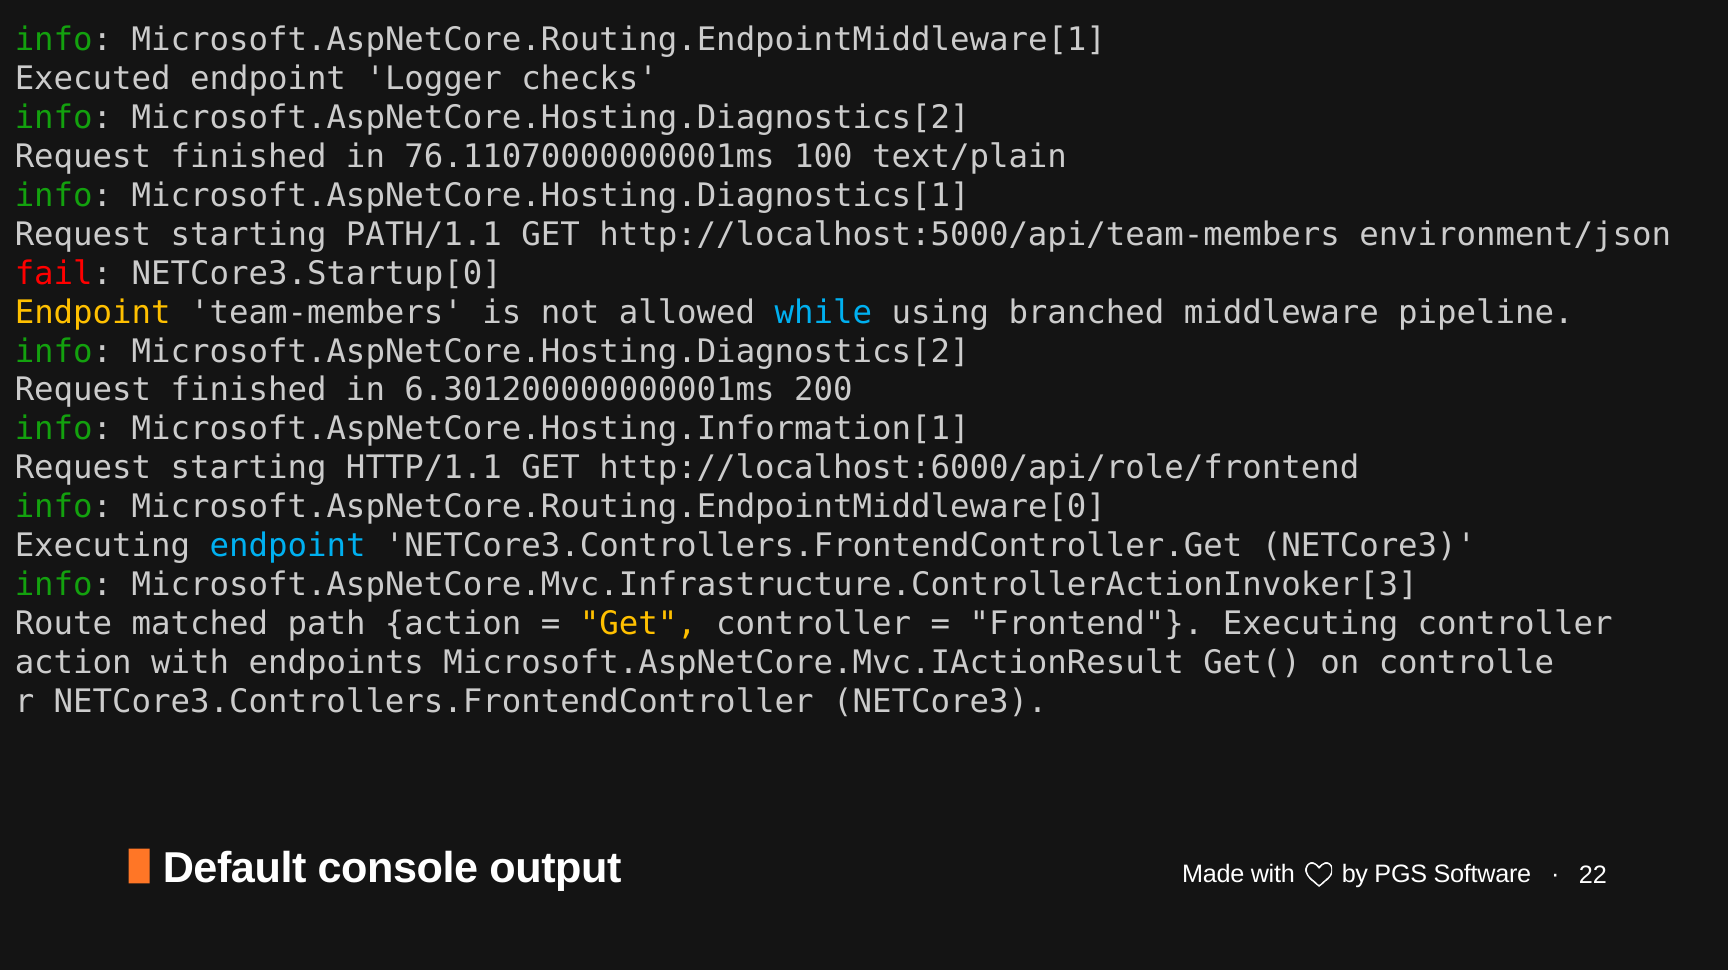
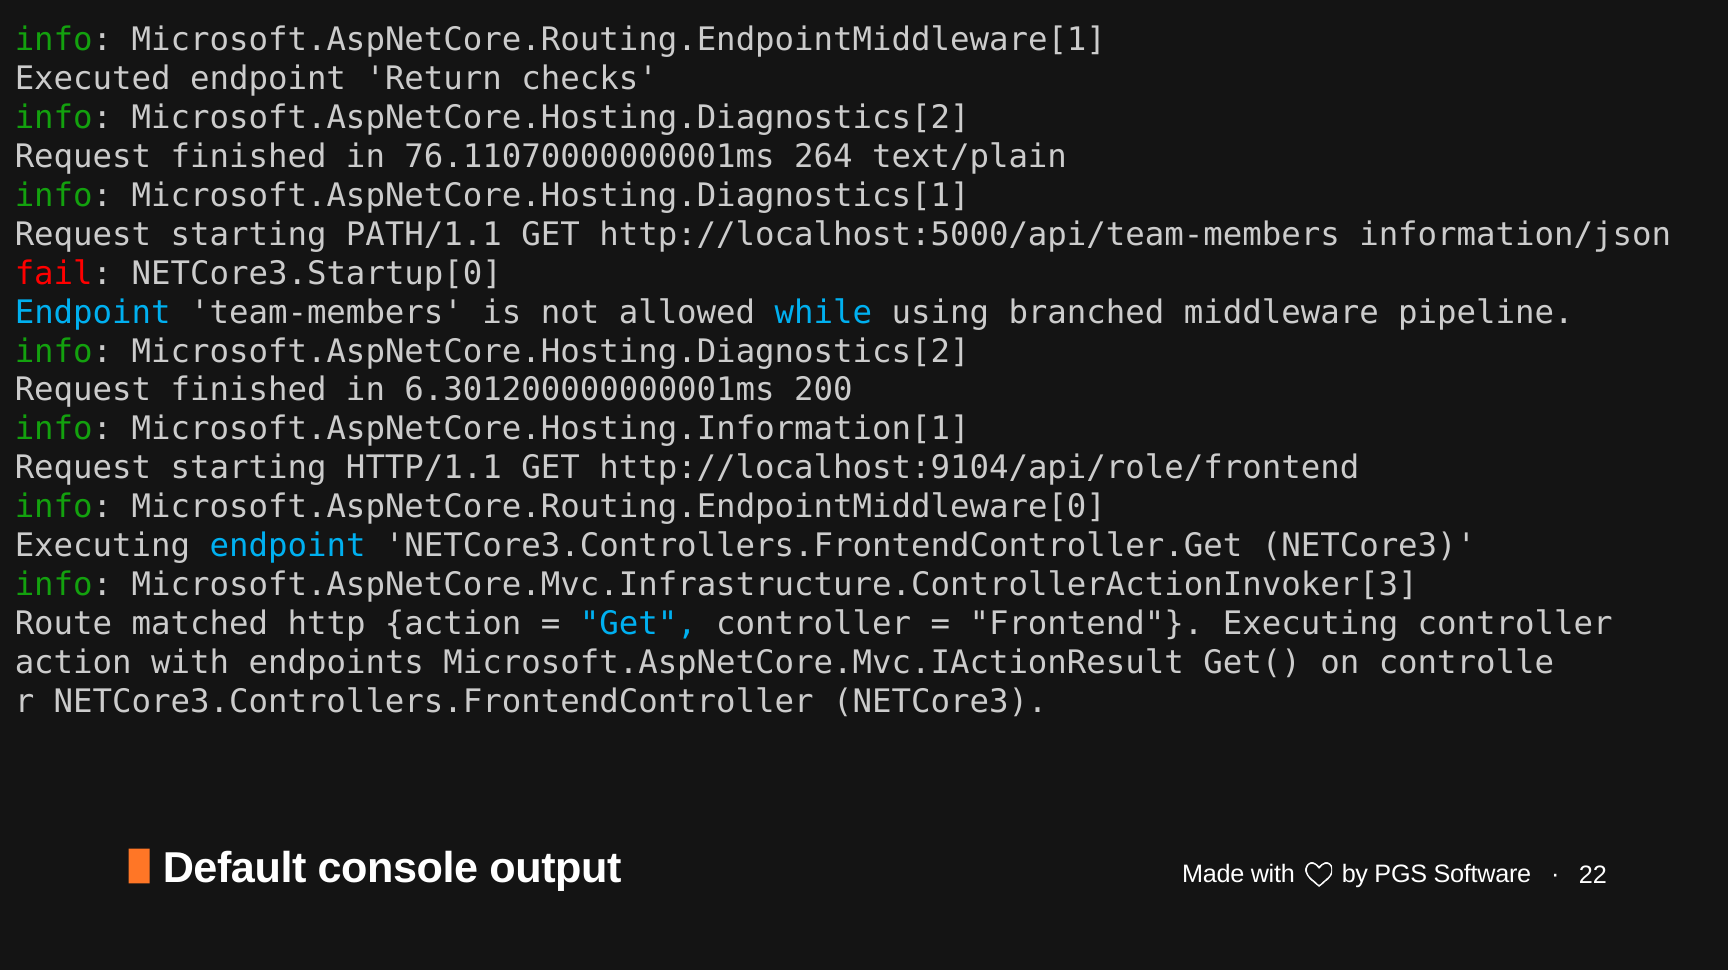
Logger: Logger -> Return
100: 100 -> 264
environment/json: environment/json -> information/json
Endpoint at (93, 312) colour: yellow -> light blue
http://localhost:6000/api/role/frontend: http://localhost:6000/api/role/frontend -> http://localhost:9104/api/role/frontend
path: path -> http
Get at (638, 624) colour: yellow -> light blue
